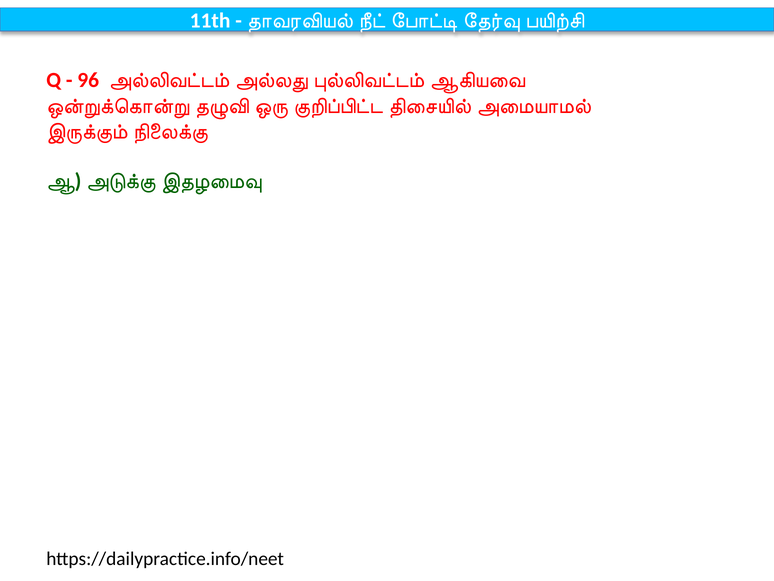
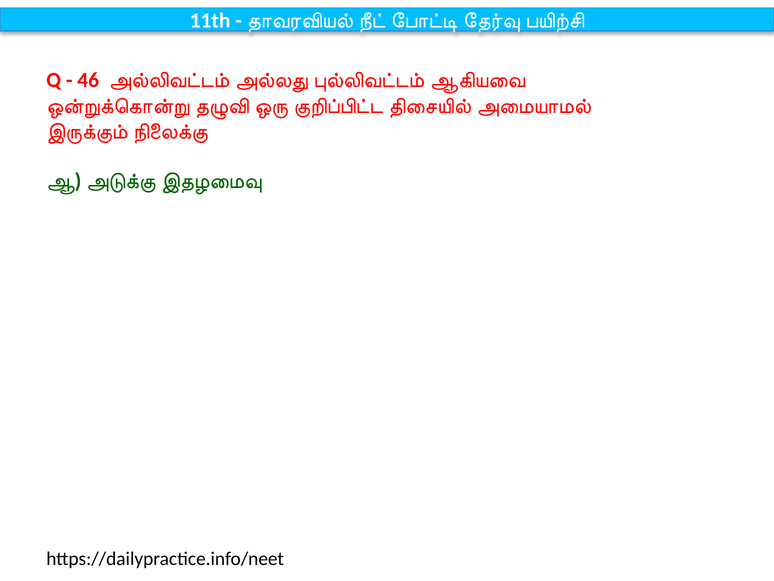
96: 96 -> 46
